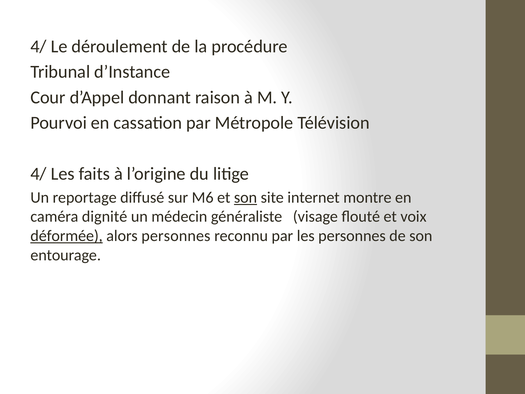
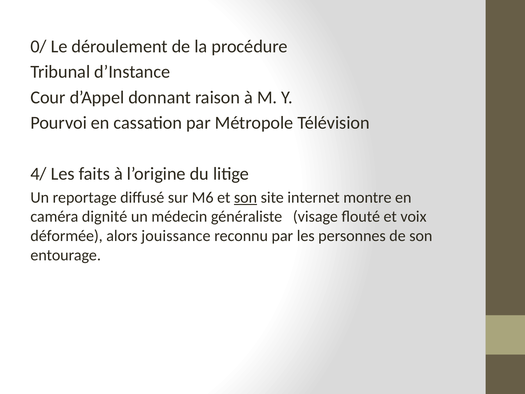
4/ at (39, 46): 4/ -> 0/
déformée underline: present -> none
alors personnes: personnes -> jouissance
